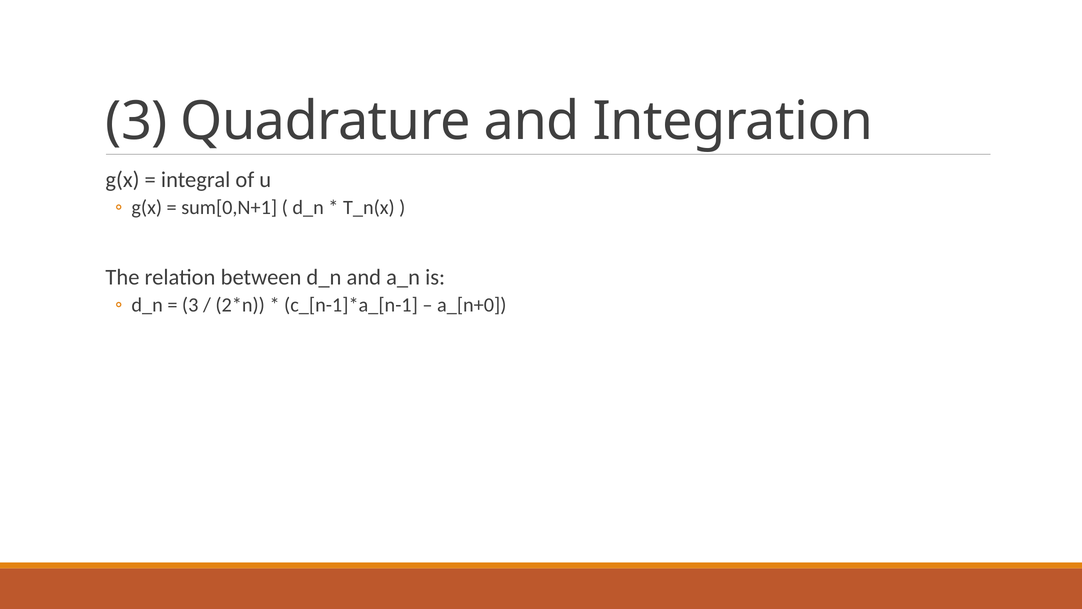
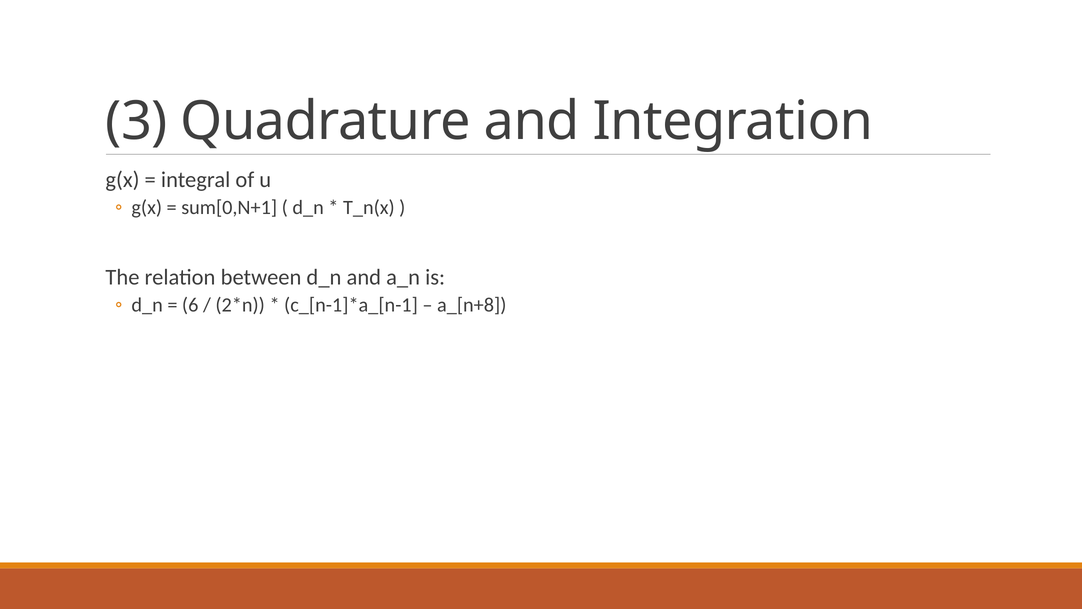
3 at (190, 305): 3 -> 6
a_[n+0: a_[n+0 -> a_[n+8
